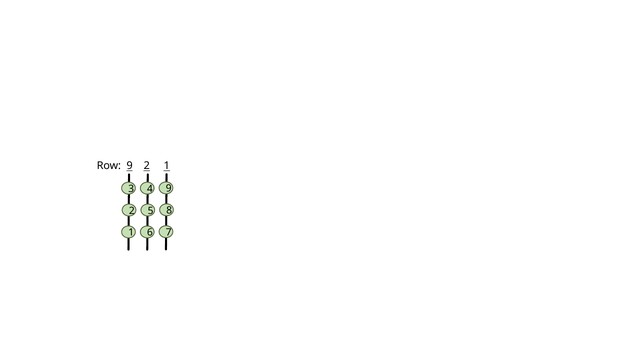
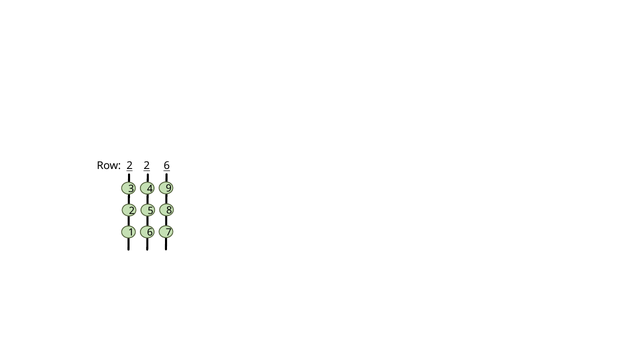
Row 9: 9 -> 2
2 1: 1 -> 6
